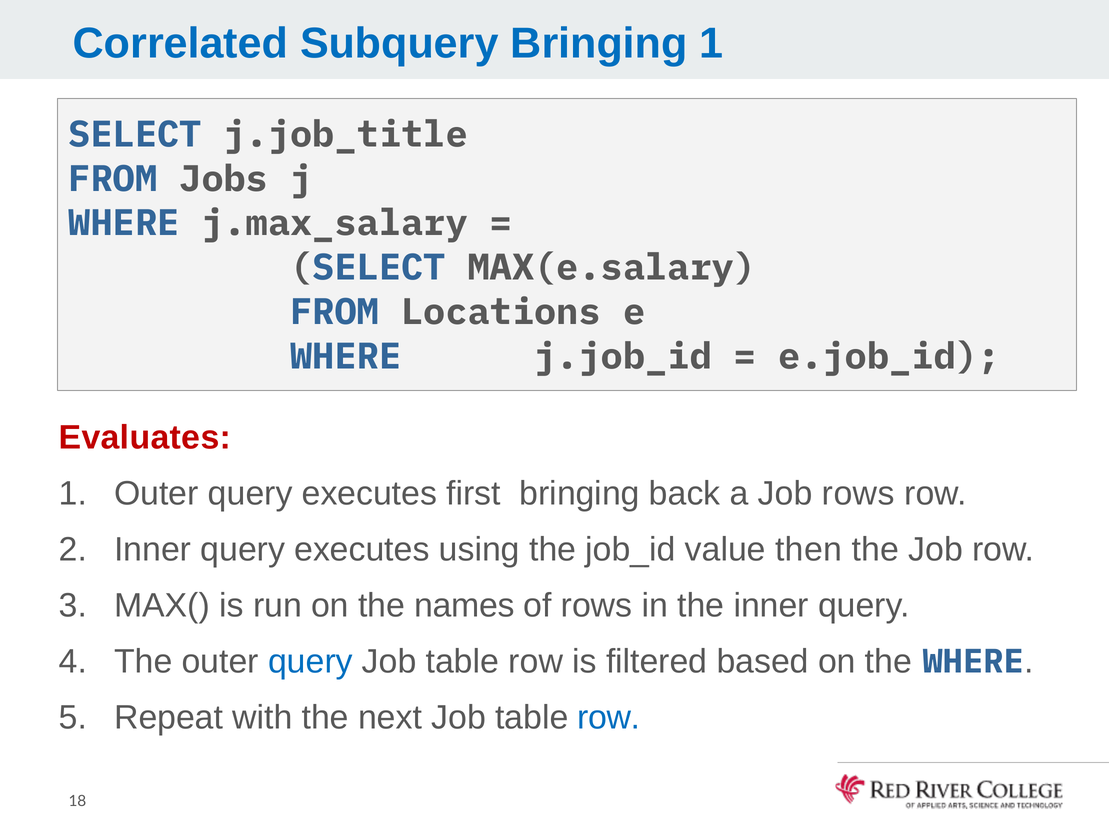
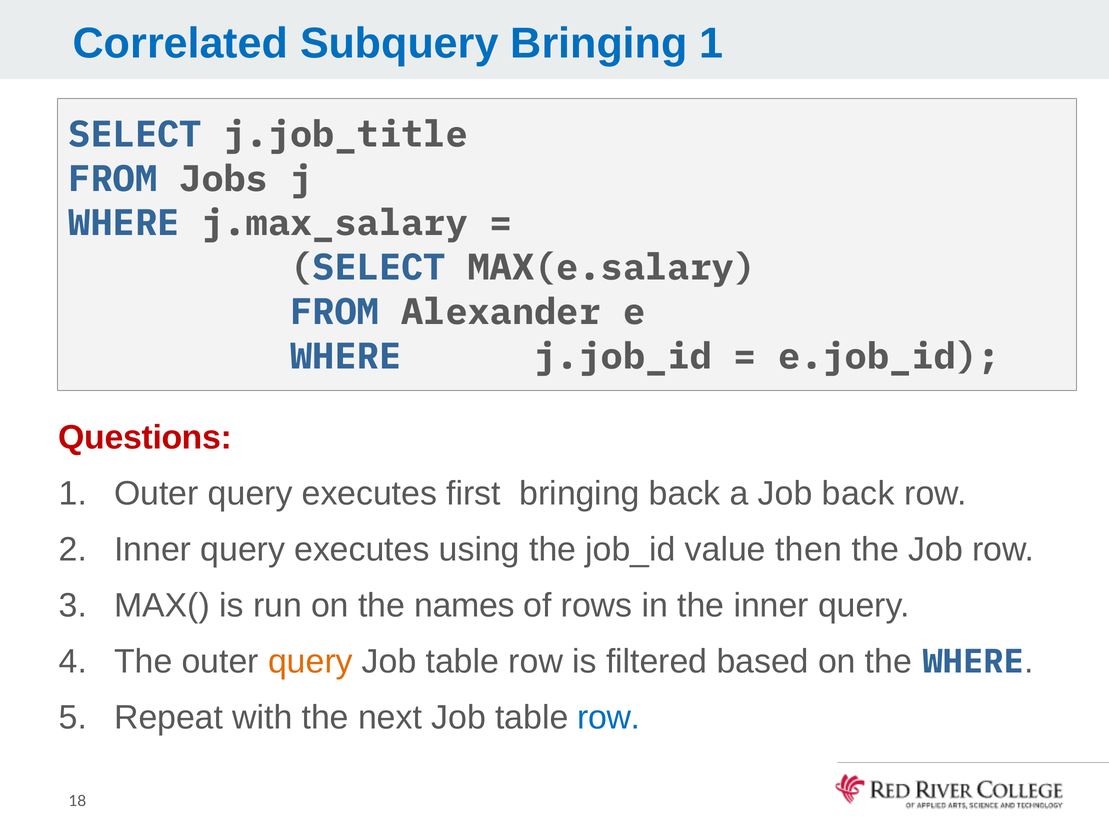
Locations: Locations -> Alexander
Evaluates: Evaluates -> Questions
Job rows: rows -> back
query at (310, 662) colour: blue -> orange
